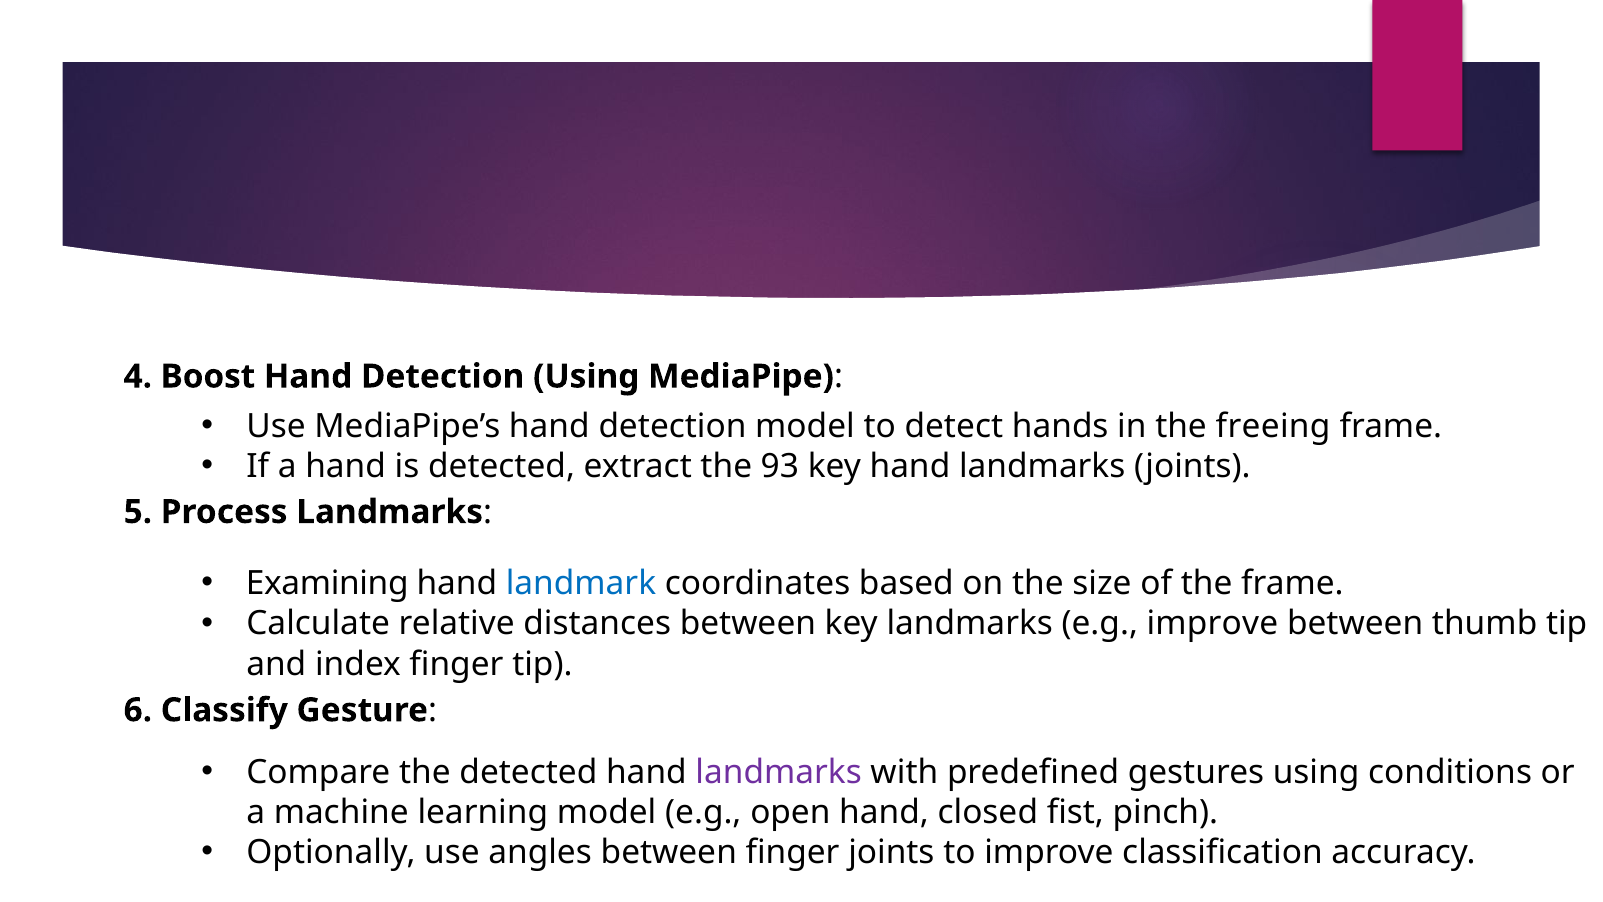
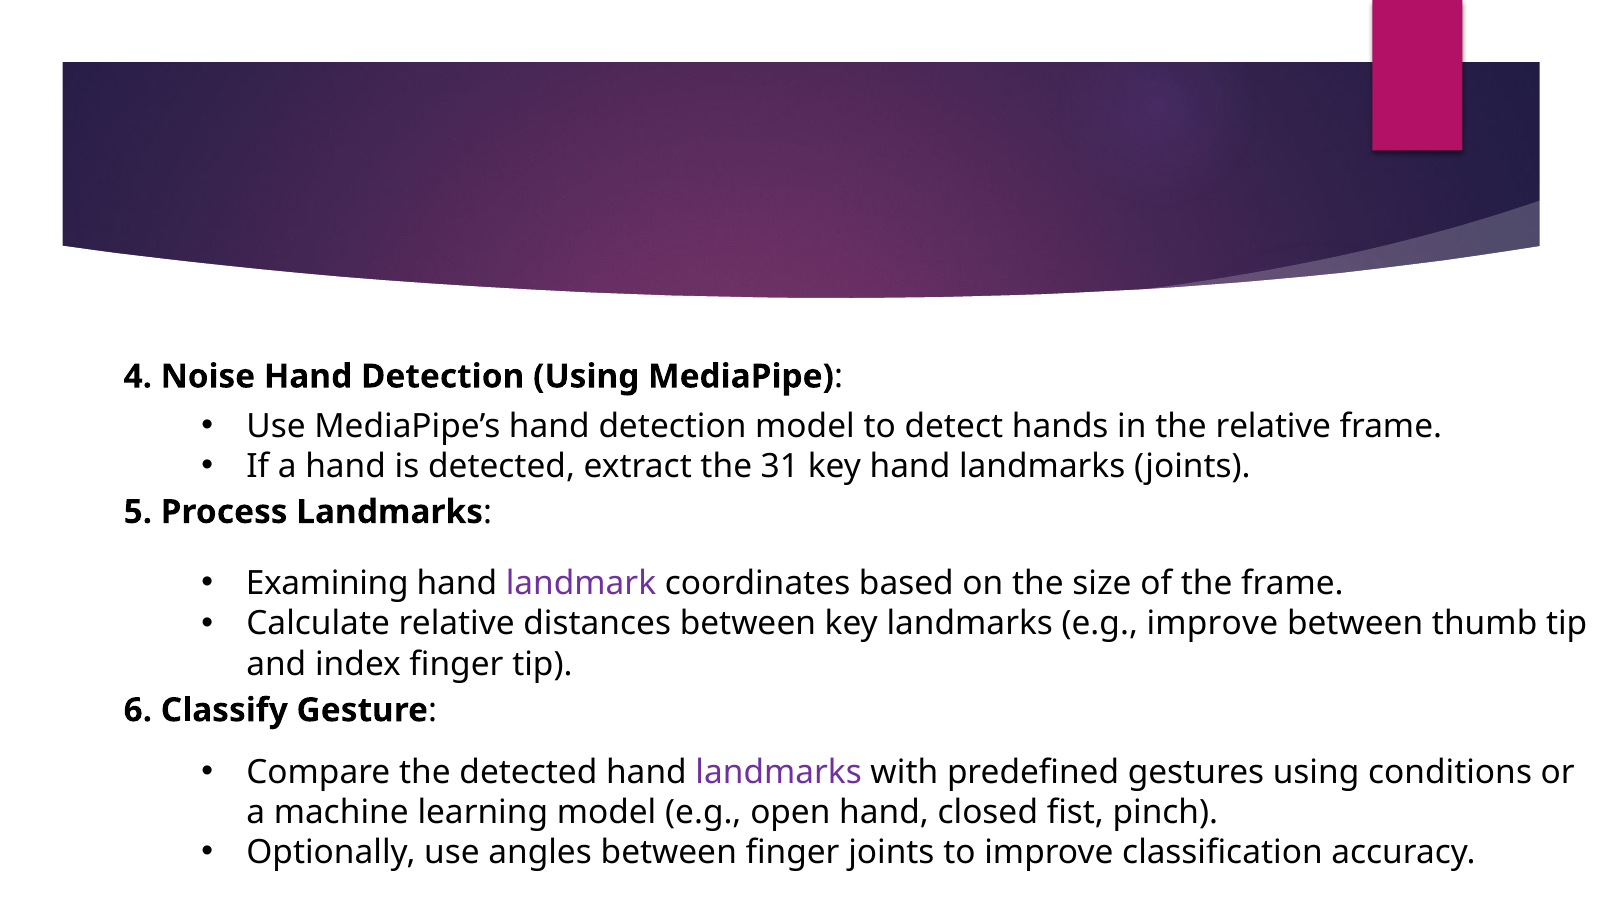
Boost: Boost -> Noise
the freeing: freeing -> relative
93: 93 -> 31
landmark colour: blue -> purple
